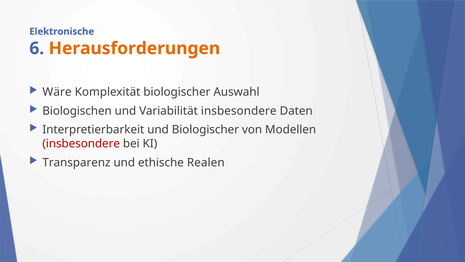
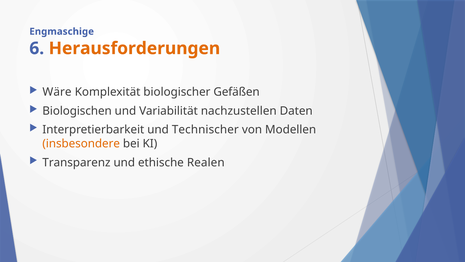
Elektronische: Elektronische -> Engmaschige
Auswahl: Auswahl -> Gefäßen
Variabilität insbesondere: insbesondere -> nachzustellen
und Biologischer: Biologischer -> Technischer
insbesondere at (81, 143) colour: red -> orange
